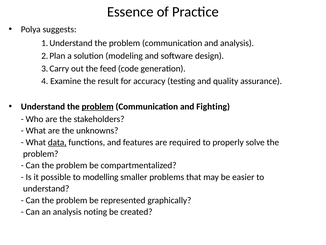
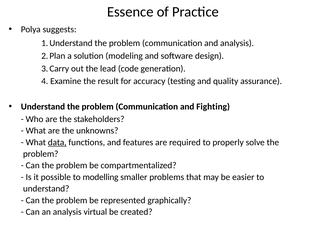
feed: feed -> lead
problem at (98, 106) underline: present -> none
noting: noting -> virtual
